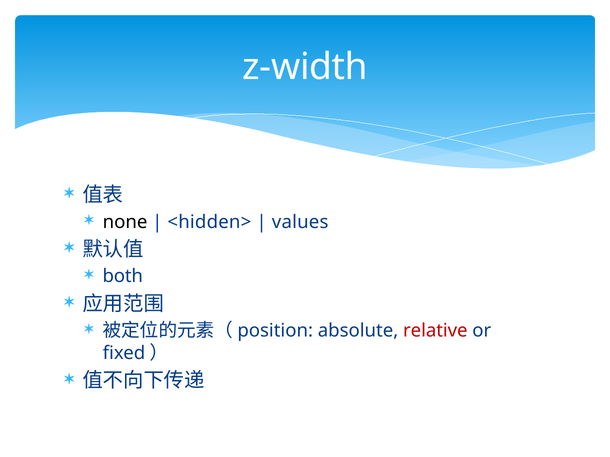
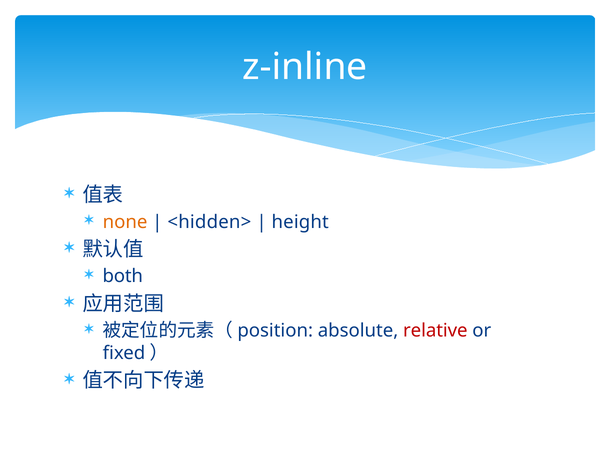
z-width: z-width -> z-inline
none colour: black -> orange
values: values -> height
